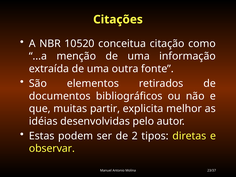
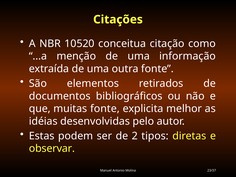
muitas partir: partir -> fonte
